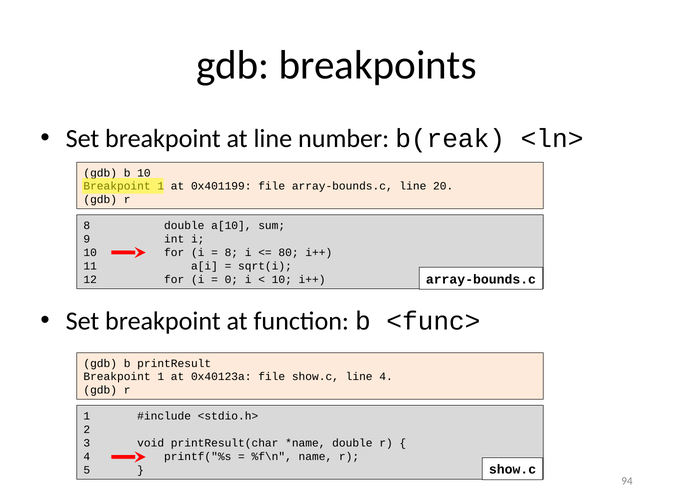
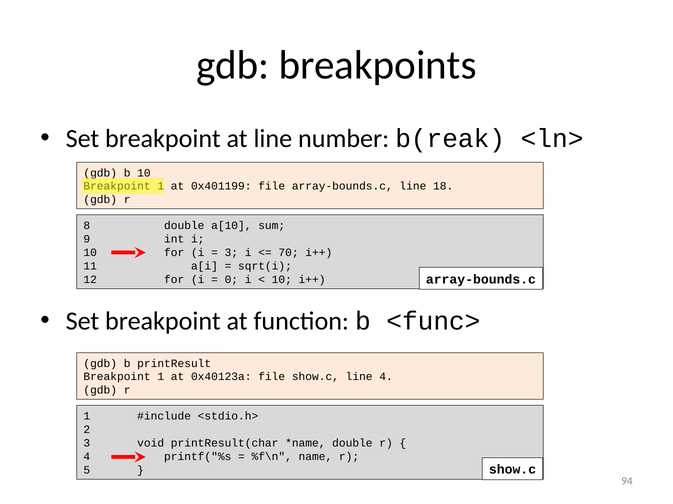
20: 20 -> 18
8 at (231, 253): 8 -> 3
80: 80 -> 70
